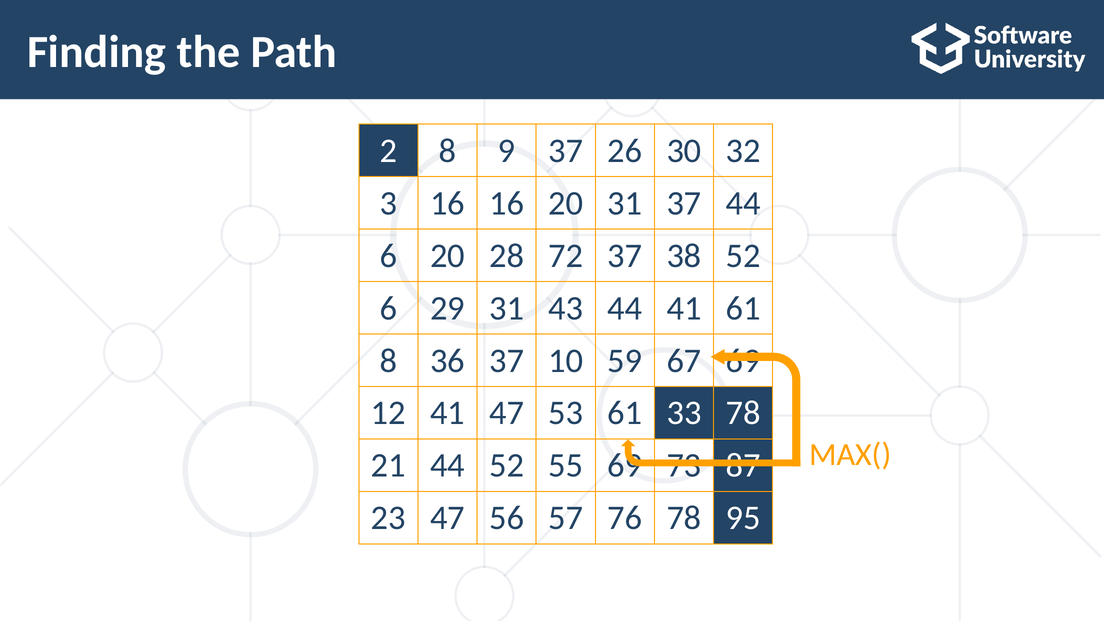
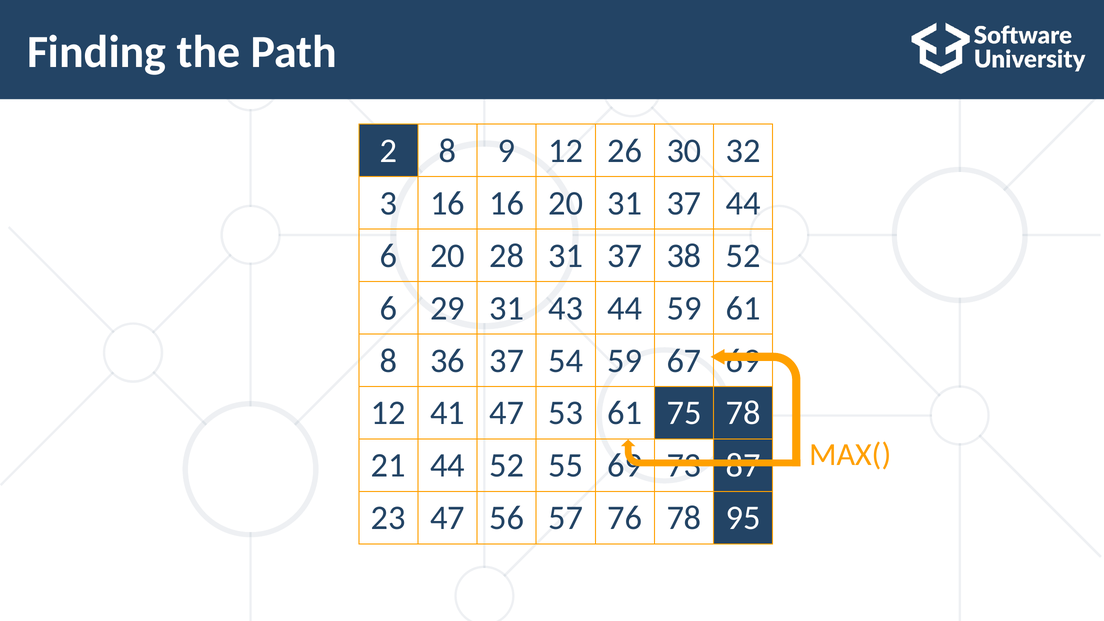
9 37: 37 -> 12
28 72: 72 -> 31
44 41: 41 -> 59
10: 10 -> 54
33: 33 -> 75
